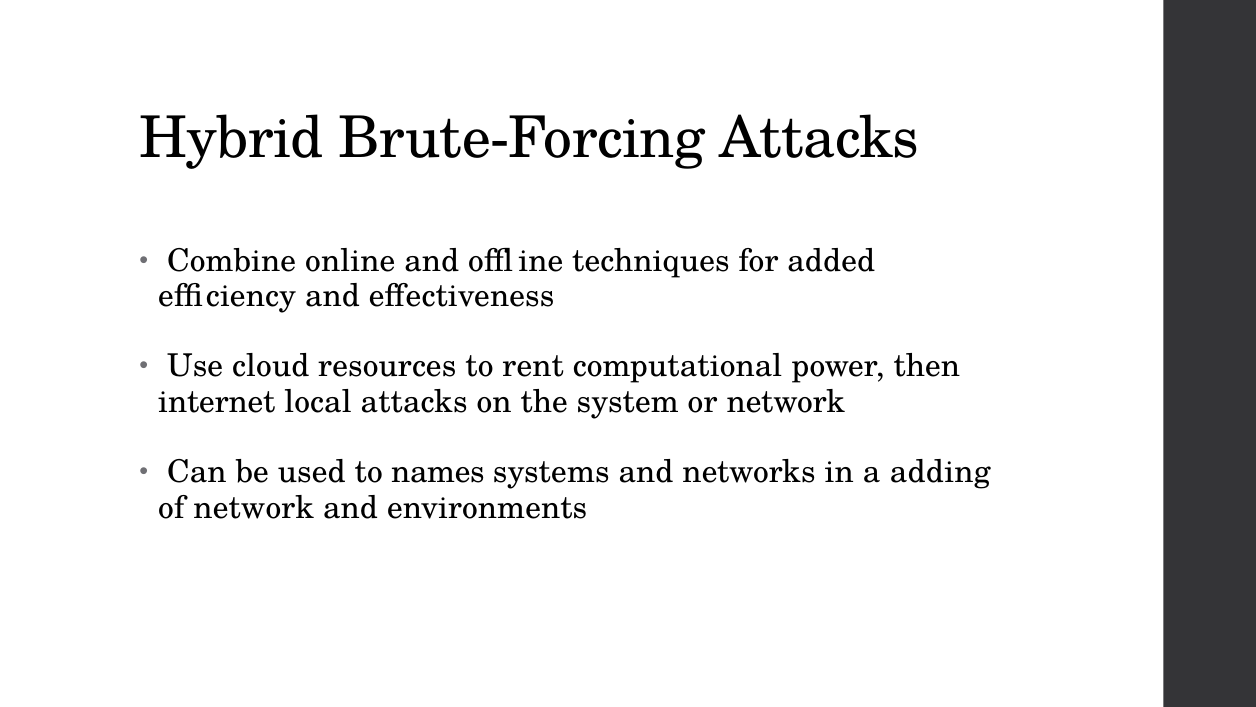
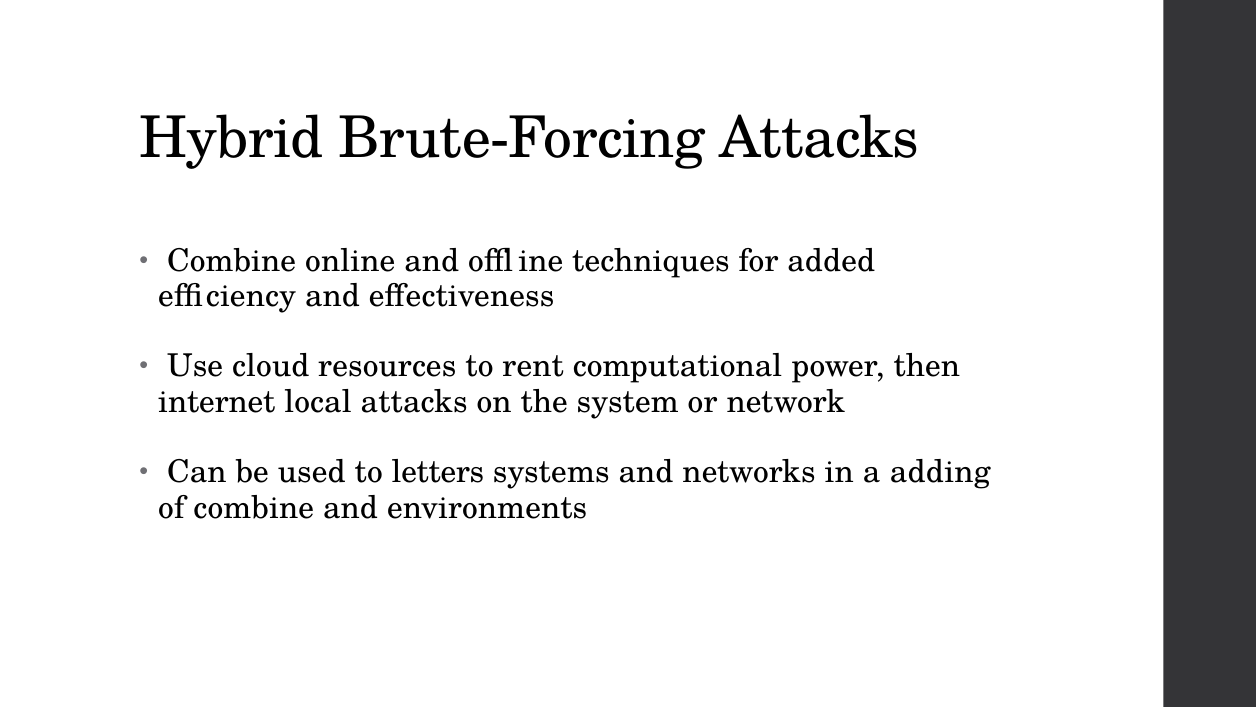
names: names -> letters
of network: network -> combine
